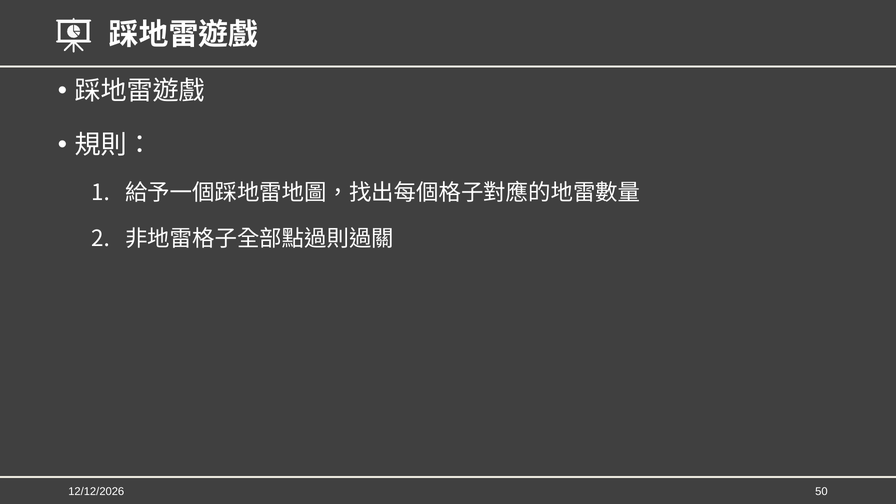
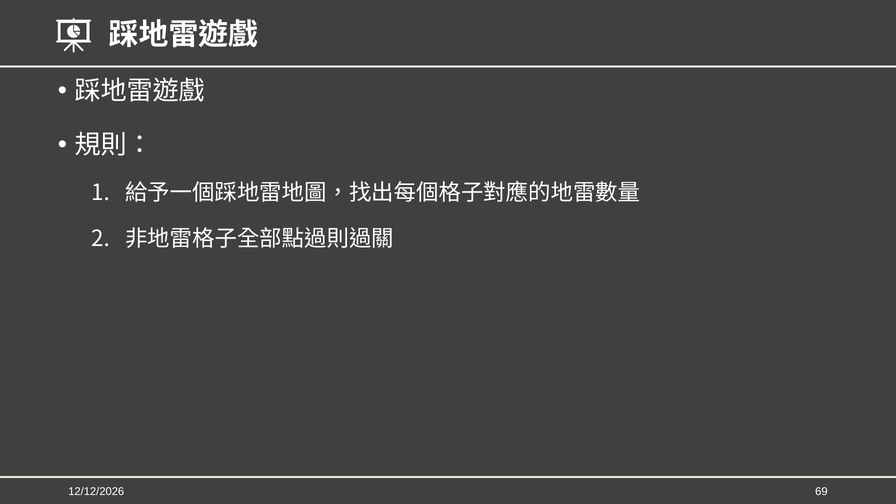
50: 50 -> 69
